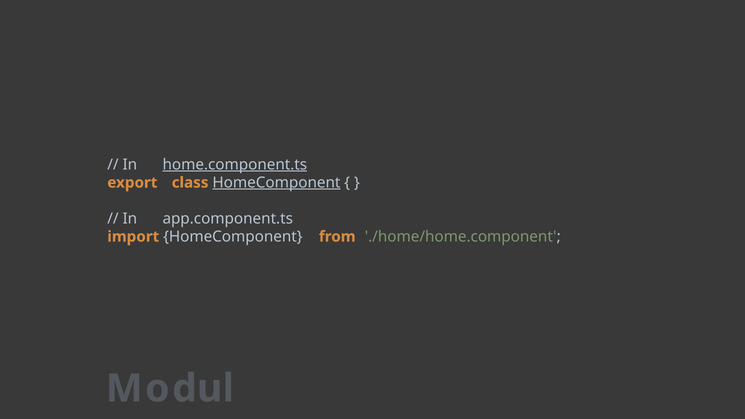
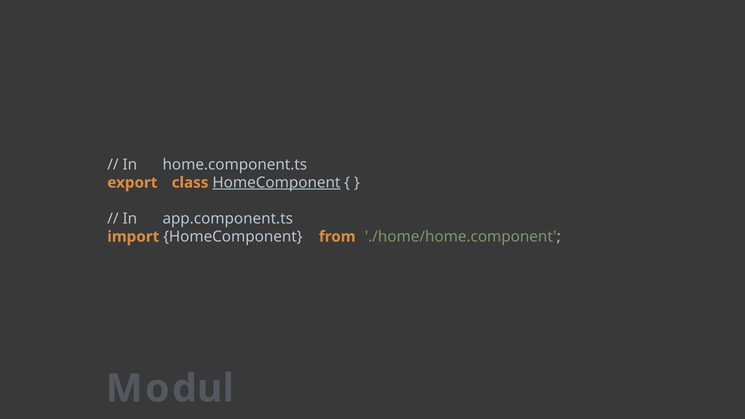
home.component.ts underline: present -> none
